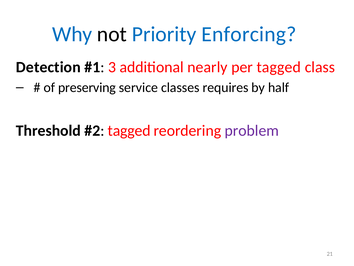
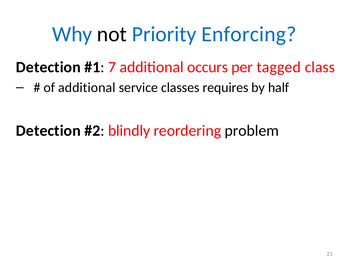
3: 3 -> 7
nearly: nearly -> occurs
of preserving: preserving -> additional
Threshold at (48, 130): Threshold -> Detection
tagged at (129, 130): tagged -> blindly
problem colour: purple -> black
